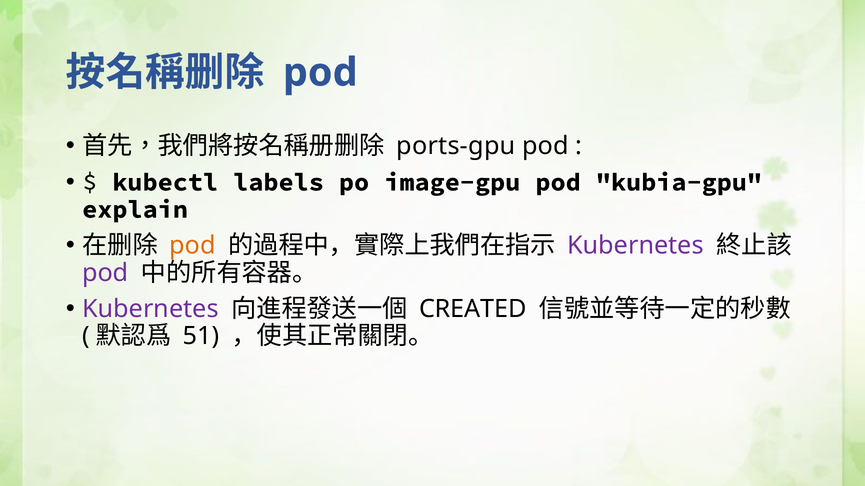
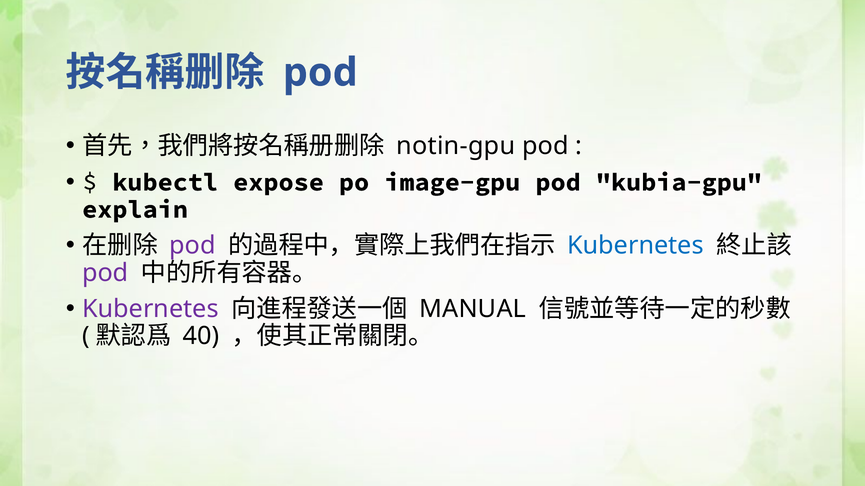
ports-gpu: ports-gpu -> notin-gpu
labels: labels -> expose
pod at (193, 246) colour: orange -> purple
Kubernetes at (636, 246) colour: purple -> blue
CREATED: CREATED -> MANUAL
51: 51 -> 40
